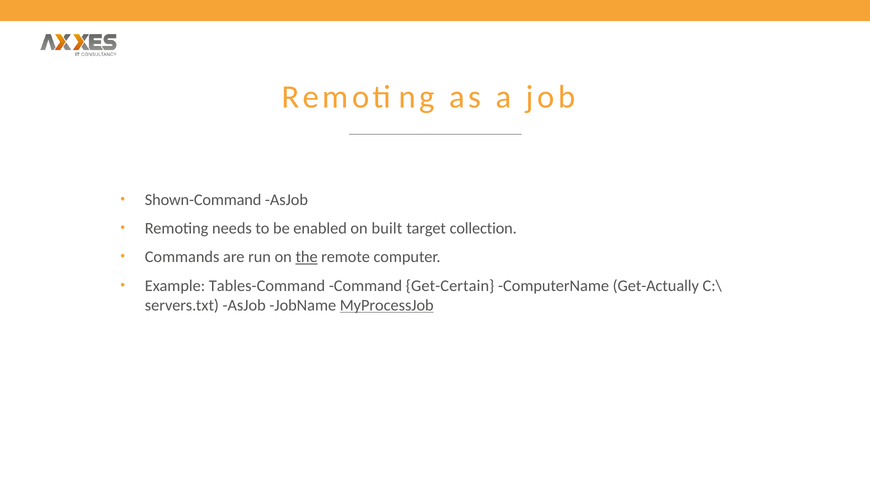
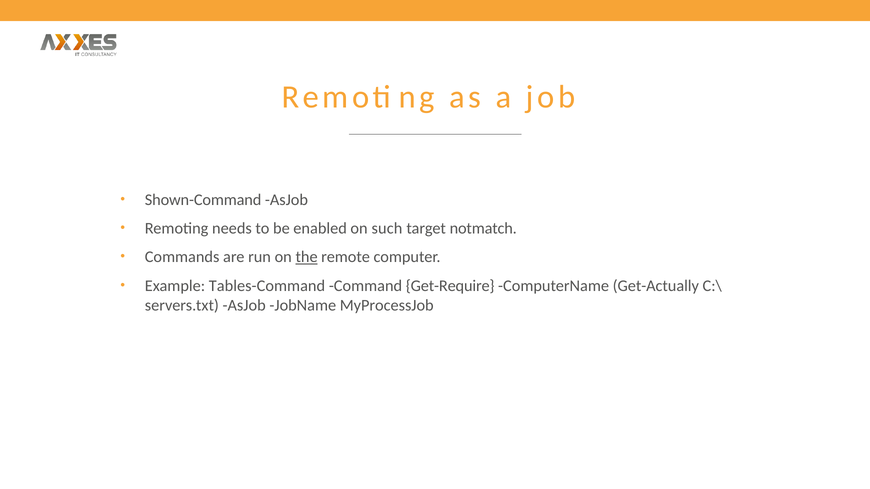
built: built -> such
collection: collection -> notmatch
Get-Certain: Get-Certain -> Get-Require
MyProcessJob underline: present -> none
